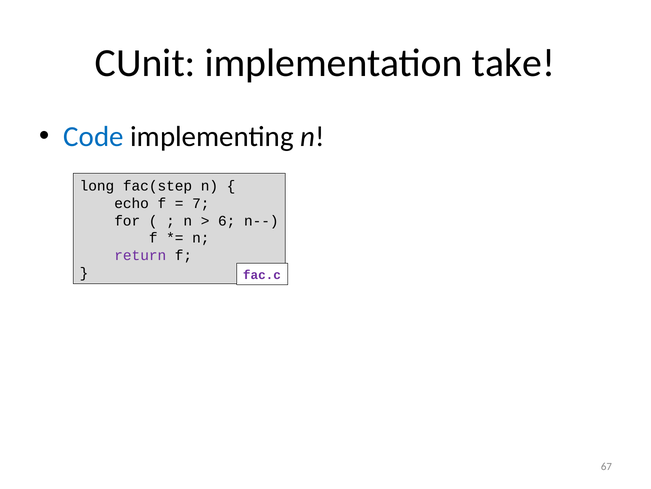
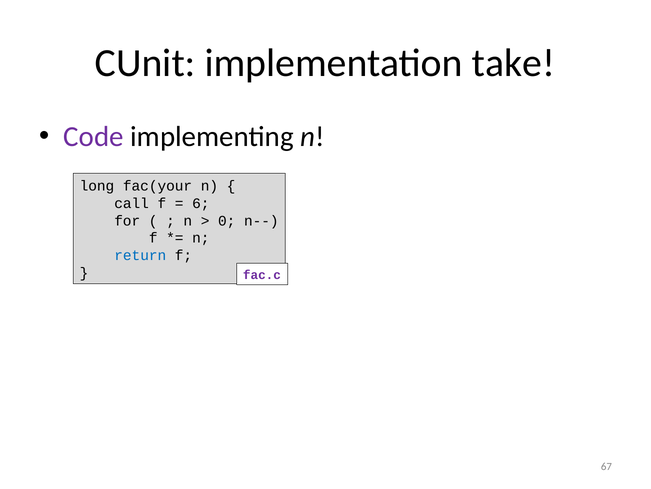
Code colour: blue -> purple
fac(step: fac(step -> fac(your
echo: echo -> call
7: 7 -> 6
6: 6 -> 0
return colour: purple -> blue
